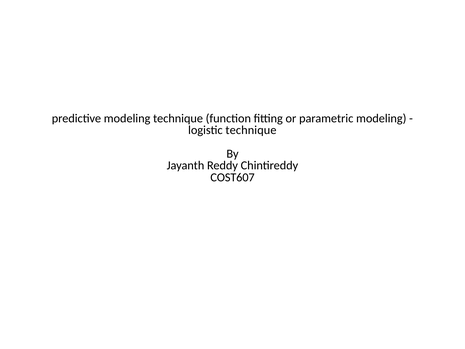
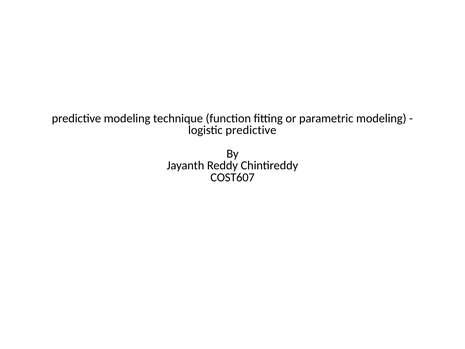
logistic technique: technique -> predictive
